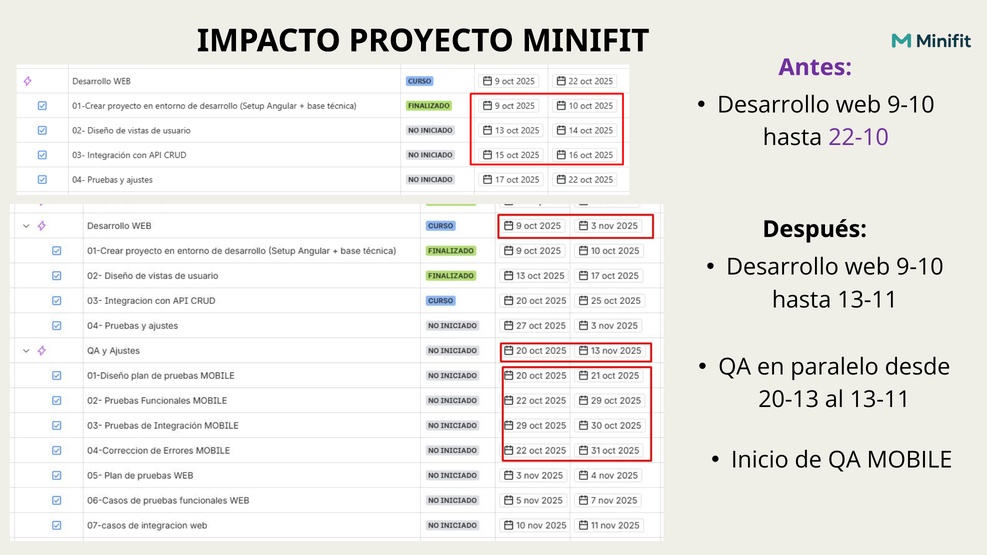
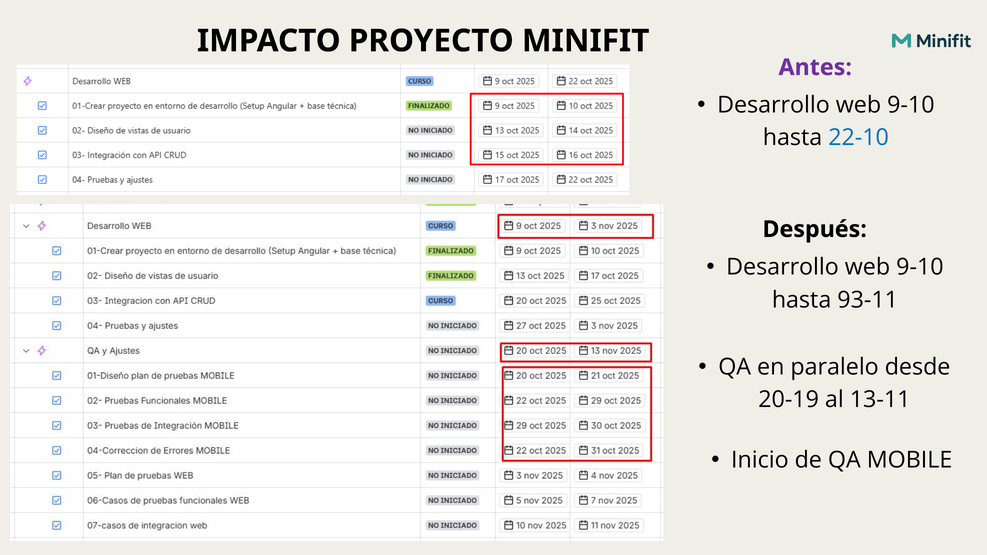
22-10 colour: purple -> blue
hasta 13-11: 13-11 -> 93-11
20-13: 20-13 -> 20-19
